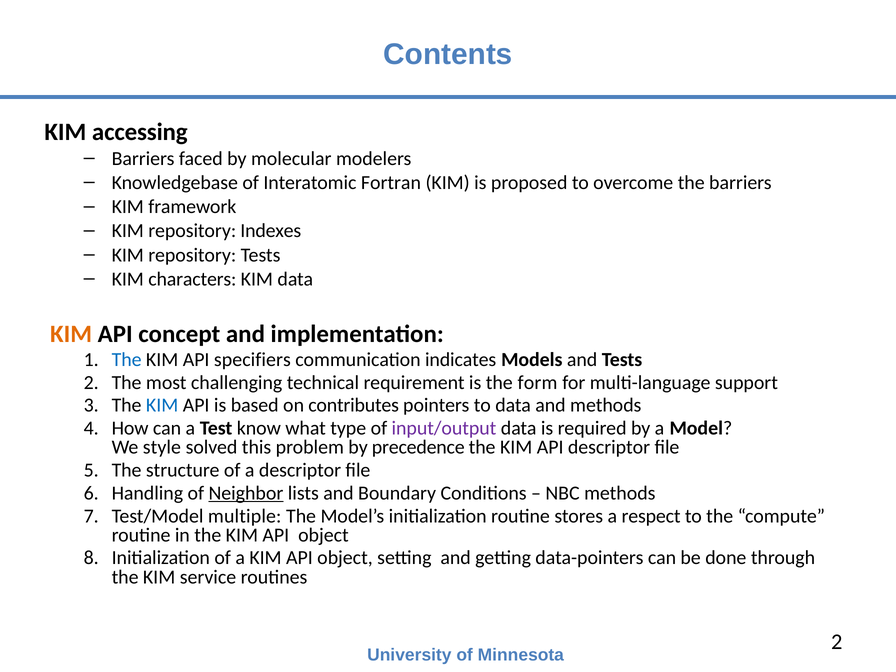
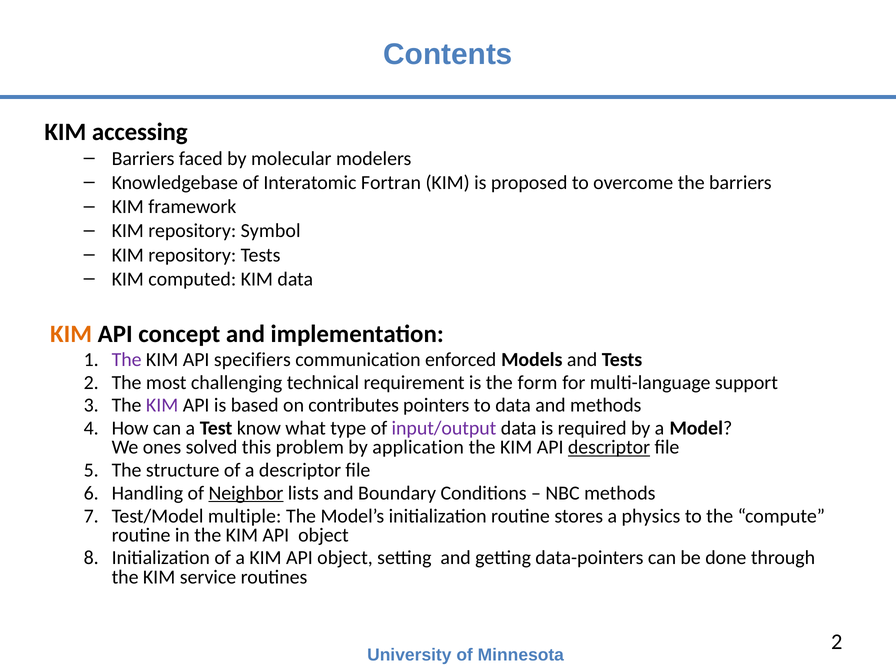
Indexes: Indexes -> Symbol
characters: characters -> computed
The at (127, 360) colour: blue -> purple
indicates: indicates -> enforced
KIM at (162, 405) colour: blue -> purple
style: style -> ones
precedence: precedence -> application
descriptor at (609, 447) underline: none -> present
respect: respect -> physics
